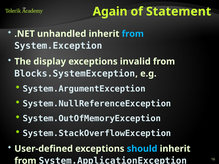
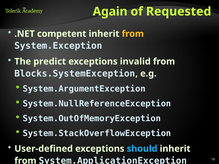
Statement: Statement -> Requested
unhandled: unhandled -> competent
from at (133, 34) colour: light blue -> yellow
display: display -> predict
